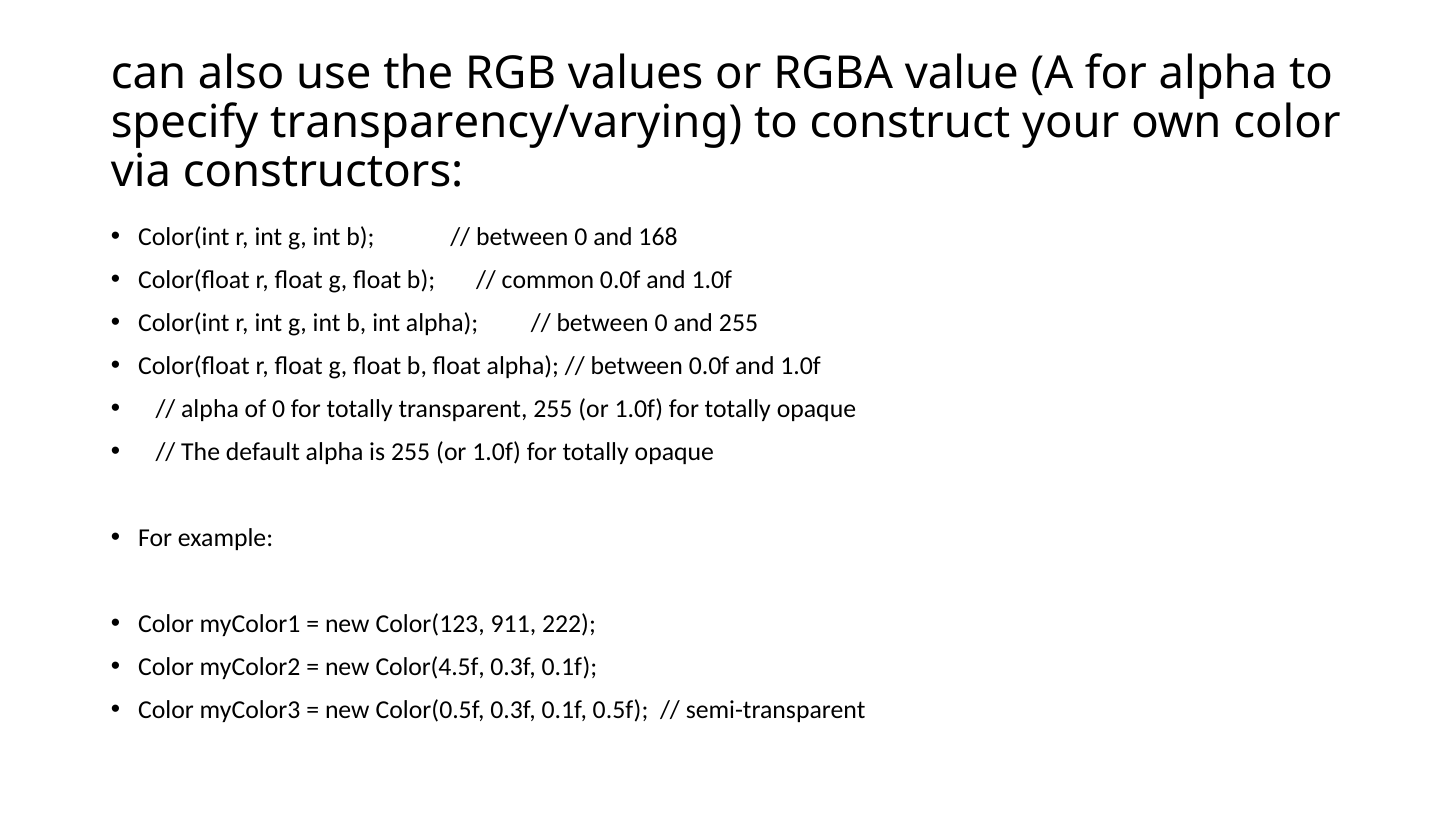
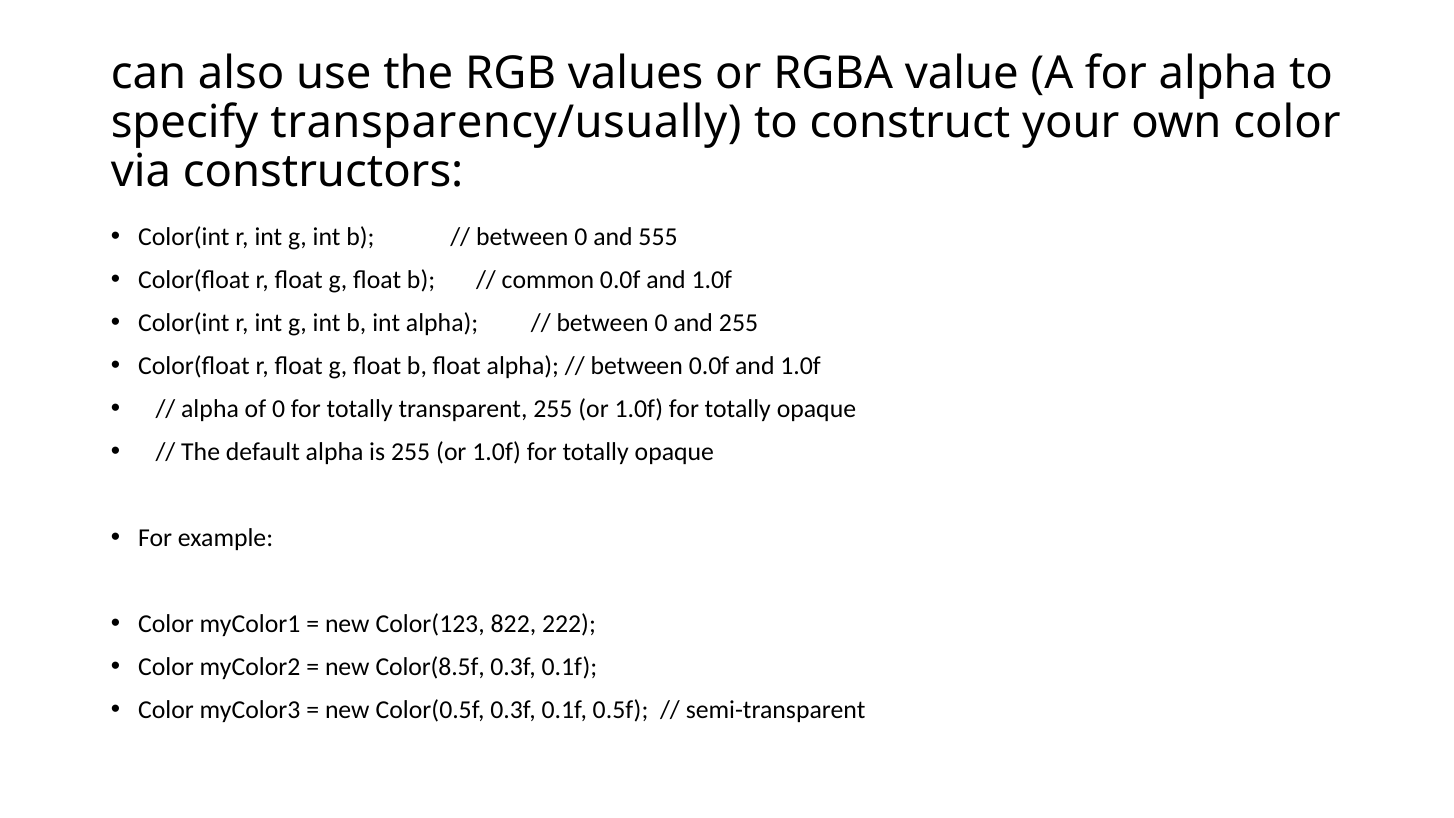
transparency/varying: transparency/varying -> transparency/usually
168: 168 -> 555
911: 911 -> 822
Color(4.5f: Color(4.5f -> Color(8.5f
